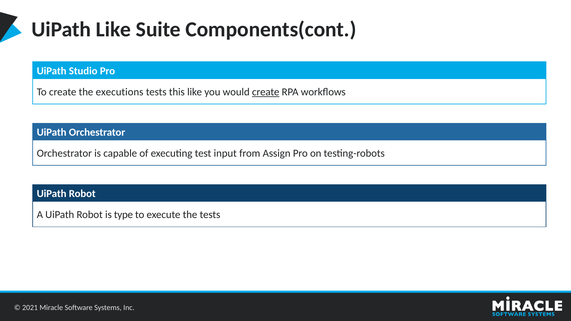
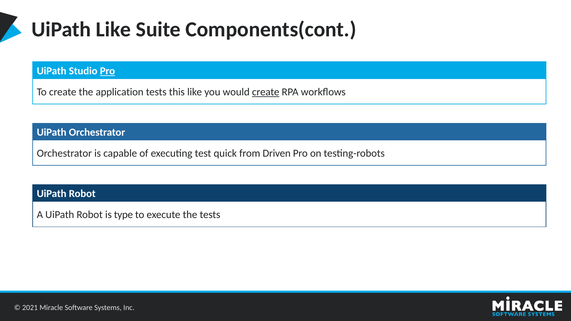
Pro at (107, 71) underline: none -> present
executions: executions -> application
input: input -> quick
Assign: Assign -> Driven
